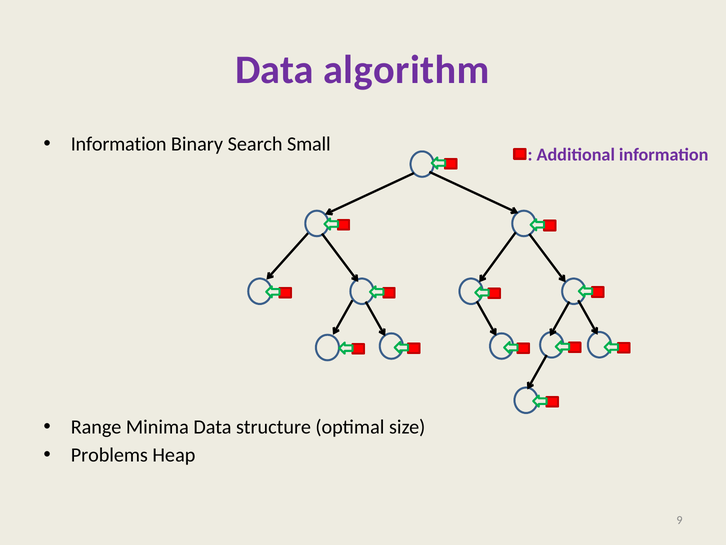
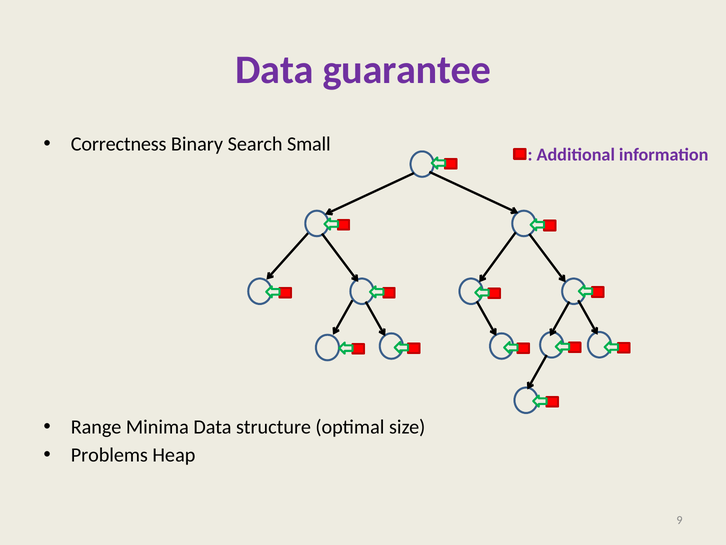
algorithm: algorithm -> guarantee
Information at (119, 144): Information -> Correctness
